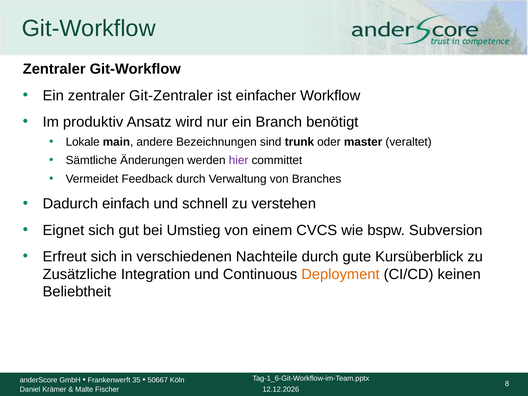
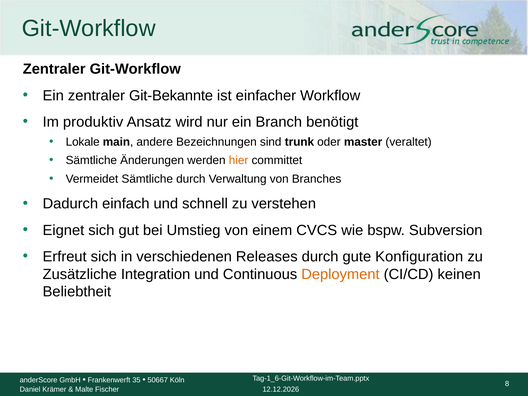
Git-Zentraler: Git-Zentraler -> Git-Bekannte
hier colour: purple -> orange
Vermeidet Feedback: Feedback -> Sämtliche
Nachteile: Nachteile -> Releases
Kursüberblick: Kursüberblick -> Konfiguration
